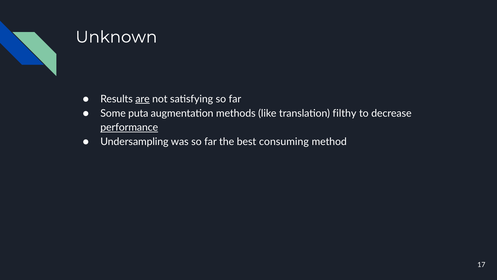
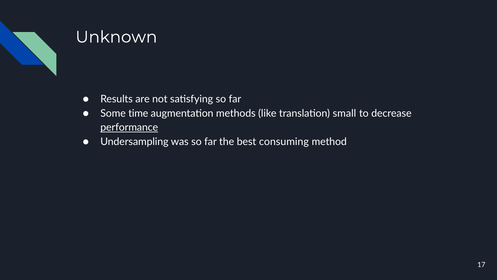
are underline: present -> none
puta: puta -> time
filthy: filthy -> small
